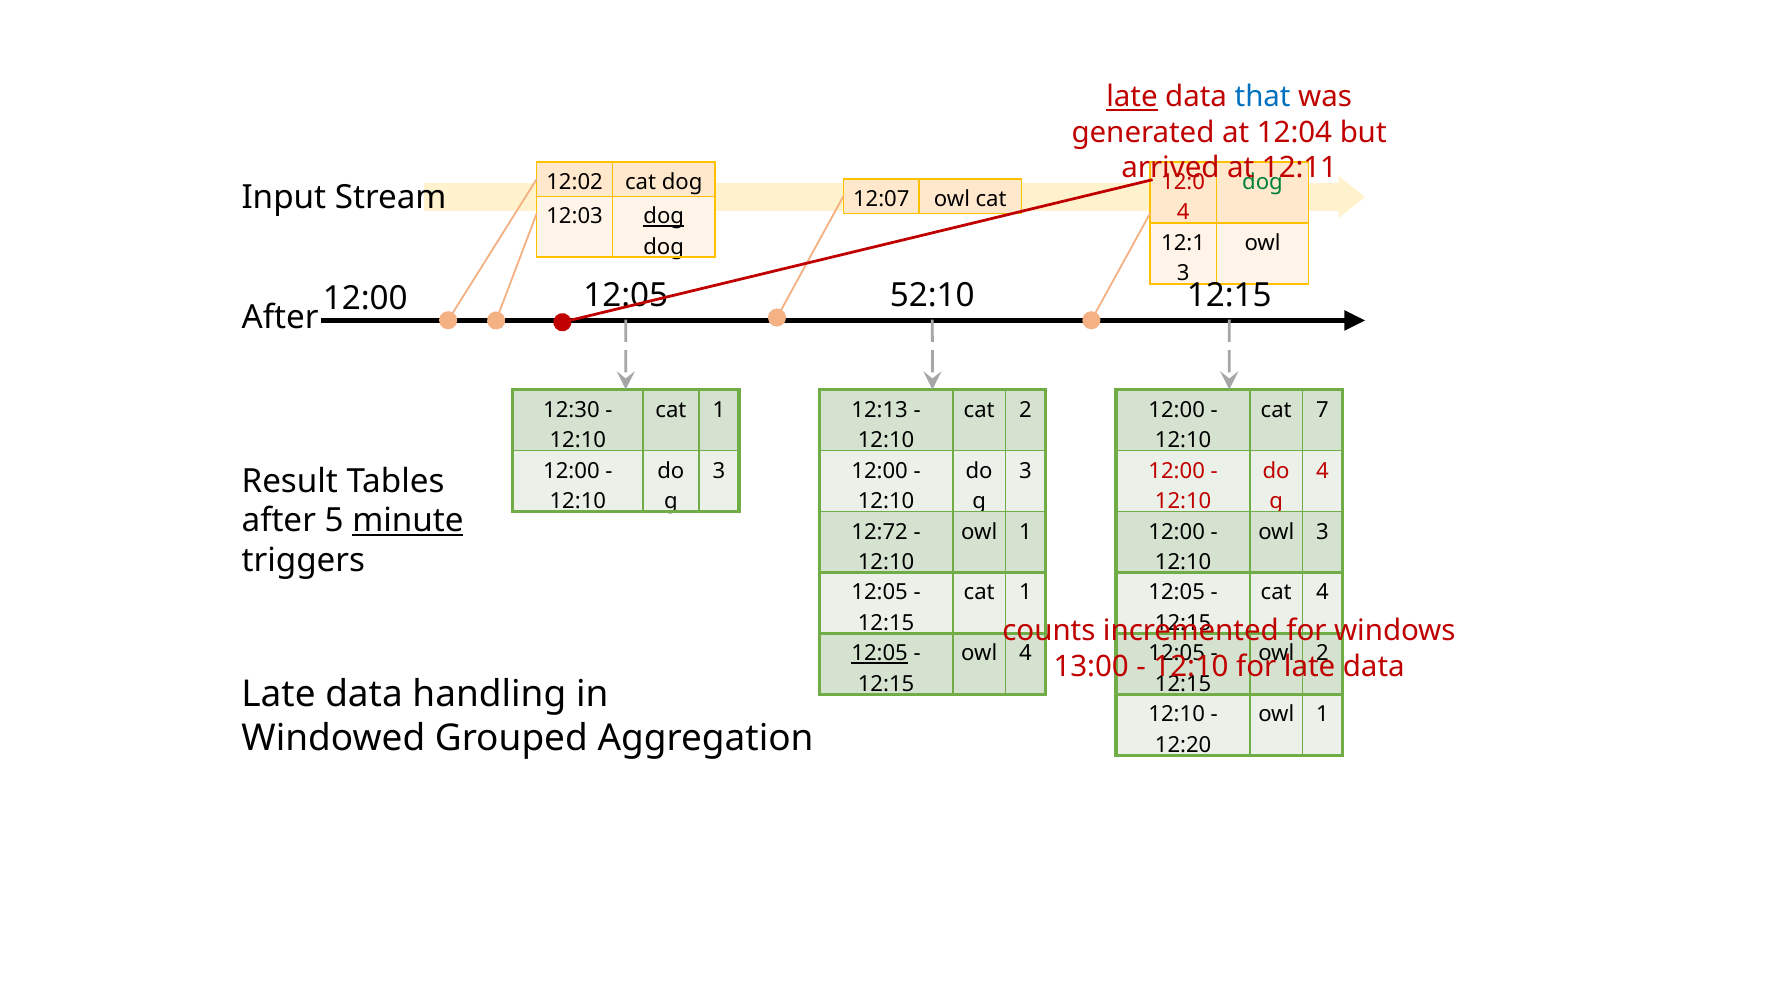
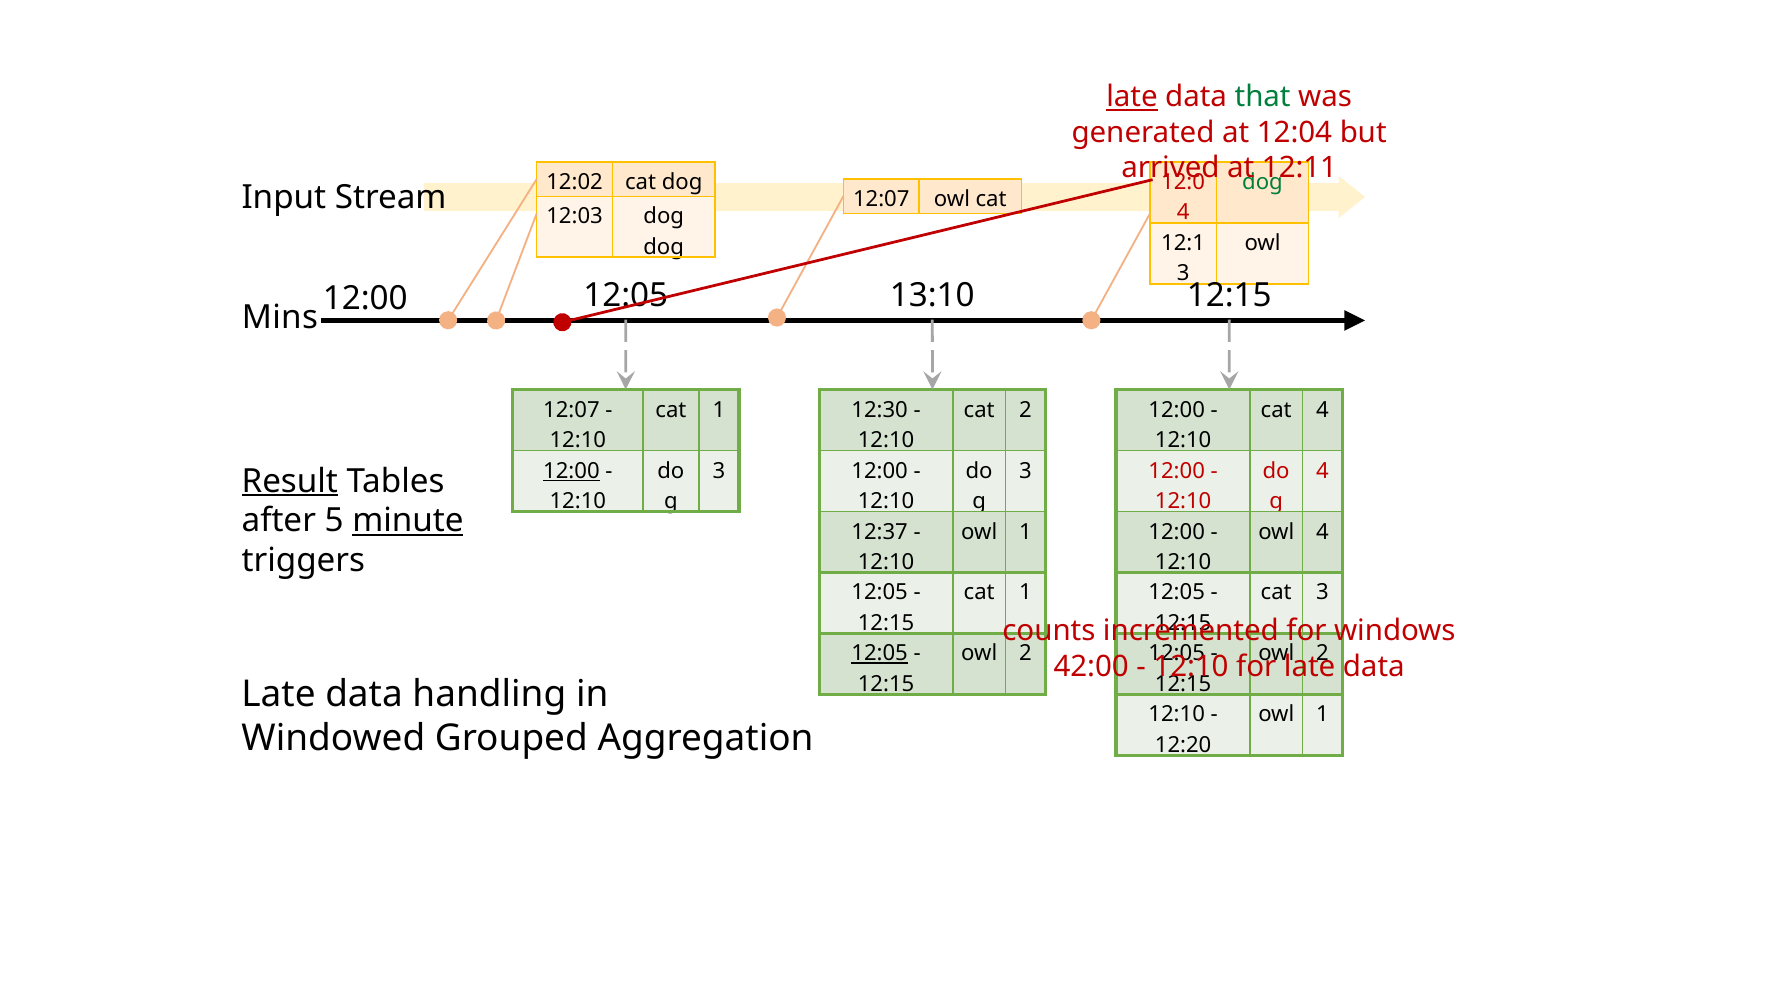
that colour: blue -> green
dog at (664, 217) underline: present -> none
52:10: 52:10 -> 13:10
After at (280, 318): After -> Mins
12:30 at (571, 410): 12:30 -> 12:07
12:13: 12:13 -> 12:30
cat 7: 7 -> 4
12:00 at (571, 471) underline: none -> present
Result underline: none -> present
12:72: 12:72 -> 12:37
owl 3: 3 -> 4
cat 4: 4 -> 3
4 at (1026, 653): 4 -> 2
13:00: 13:00 -> 42:00
